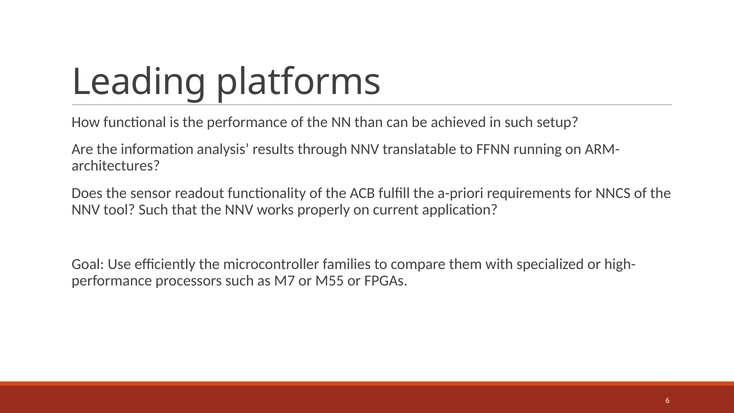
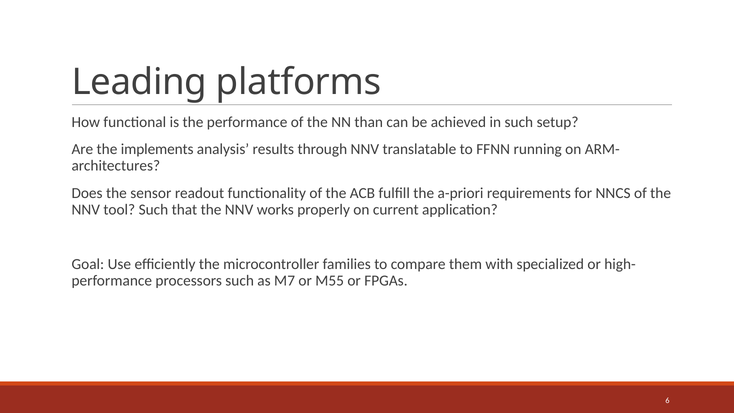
information: information -> implements
